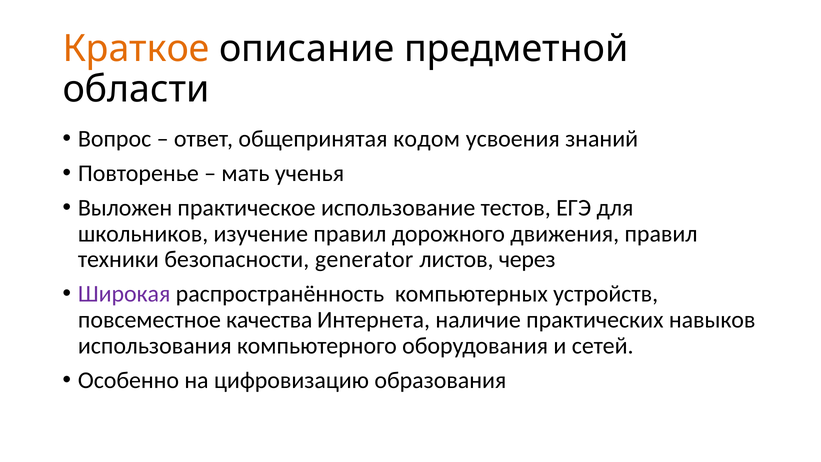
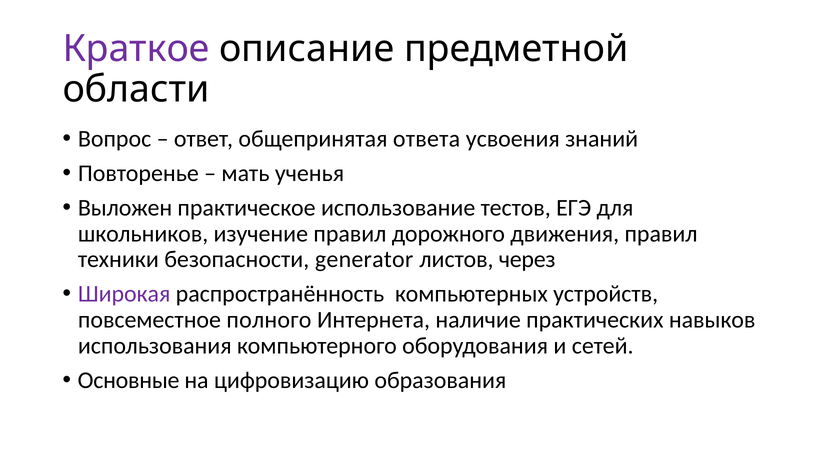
Краткое colour: orange -> purple
кодом: кодом -> ответа
качества: качества -> полного
Особенно: Особенно -> Основные
